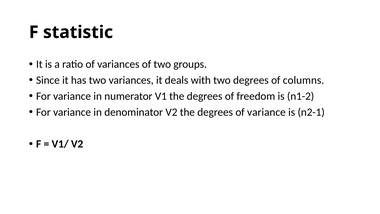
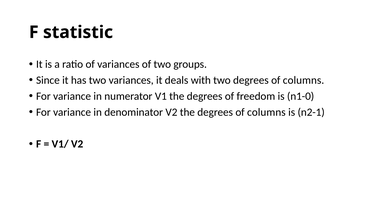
n1-2: n1-2 -> n1-0
the degrees of variance: variance -> columns
